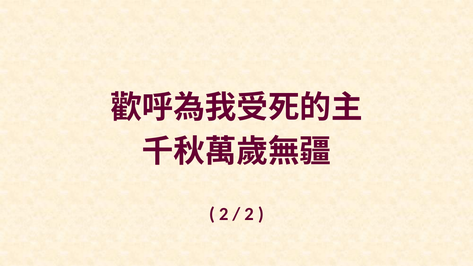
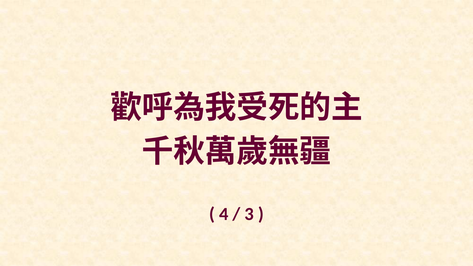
2 at (224, 214): 2 -> 4
2 at (249, 214): 2 -> 3
